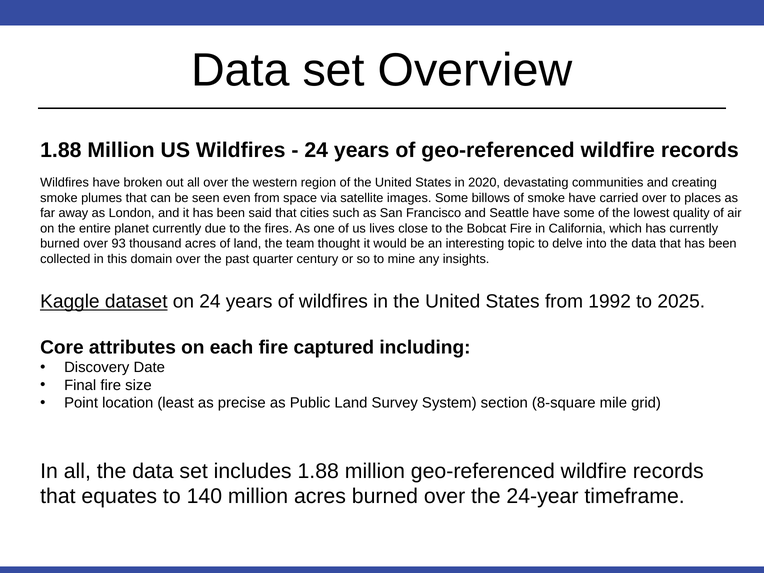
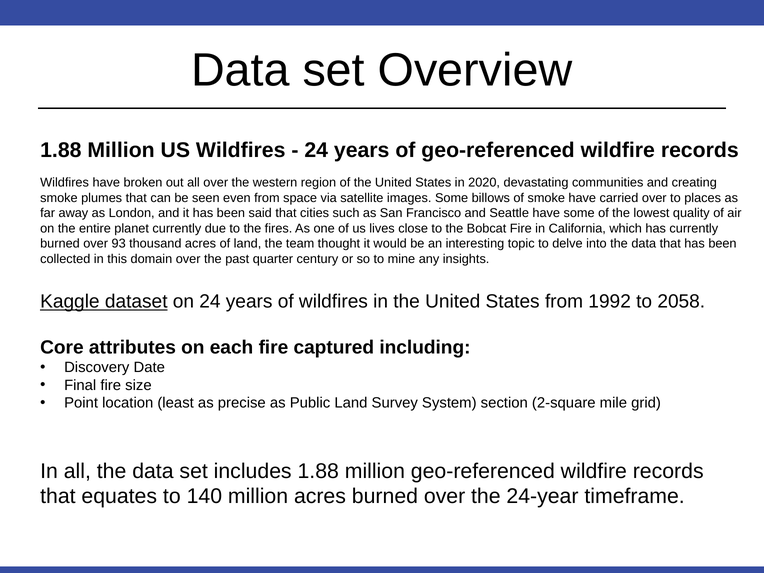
2025: 2025 -> 2058
8-square: 8-square -> 2-square
